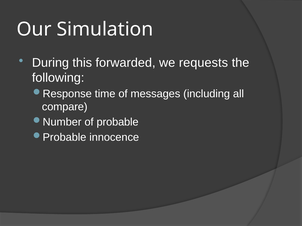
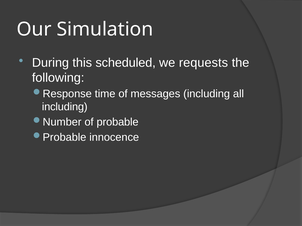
forwarded: forwarded -> scheduled
compare at (65, 107): compare -> including
